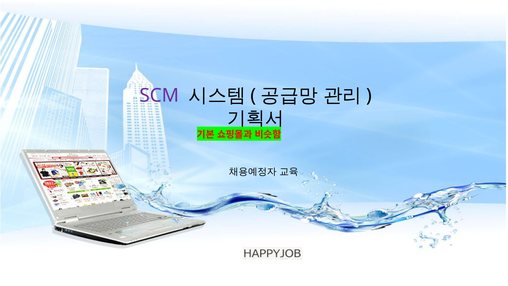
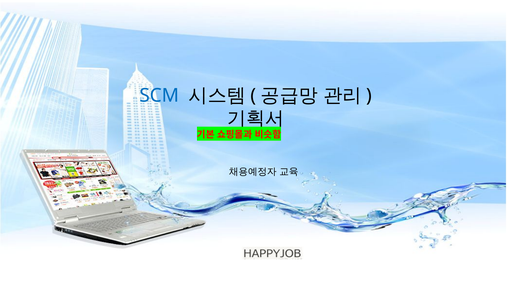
SCM colour: purple -> blue
